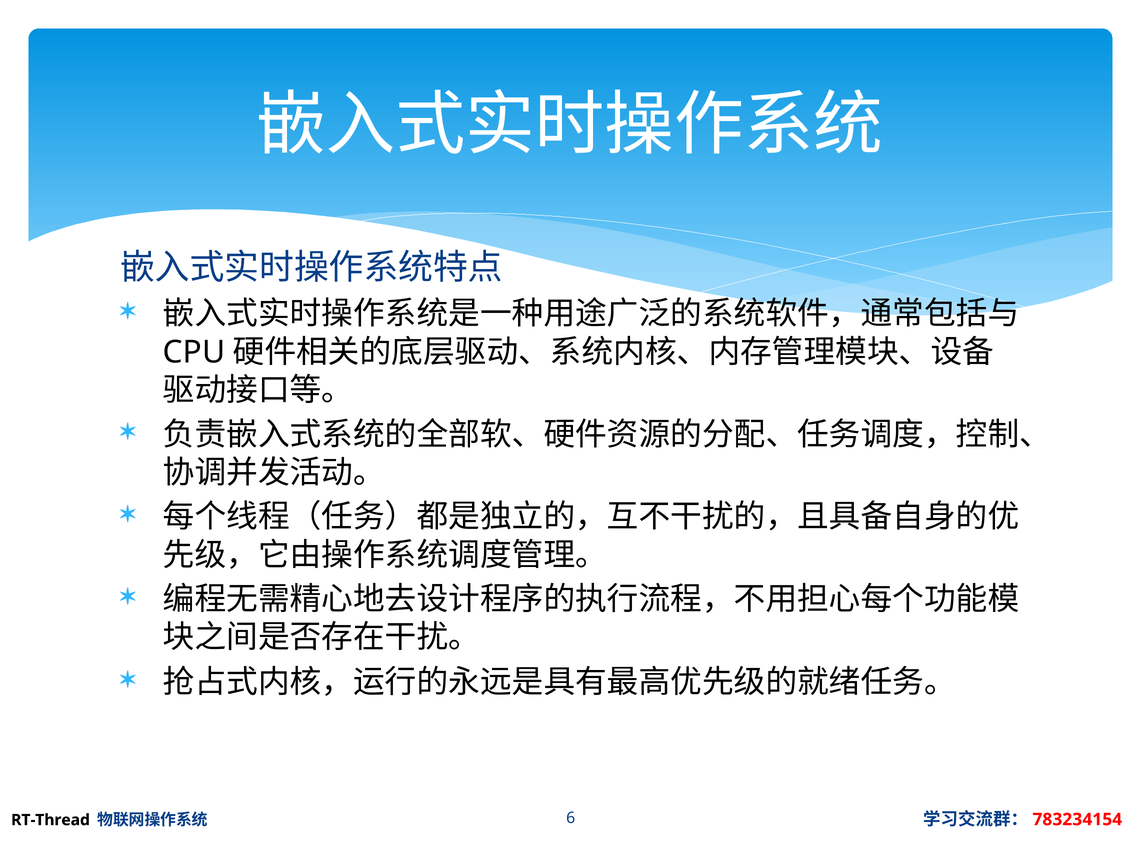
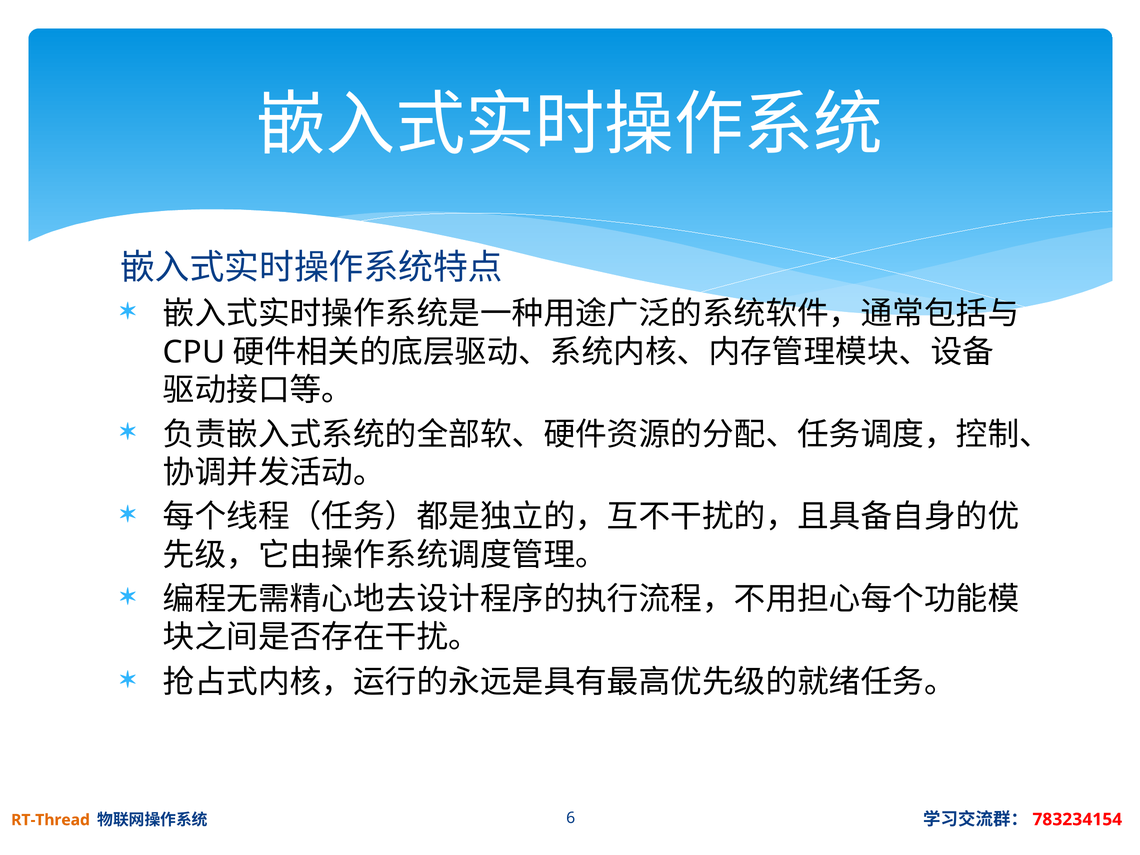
RT-Thread colour: black -> orange
